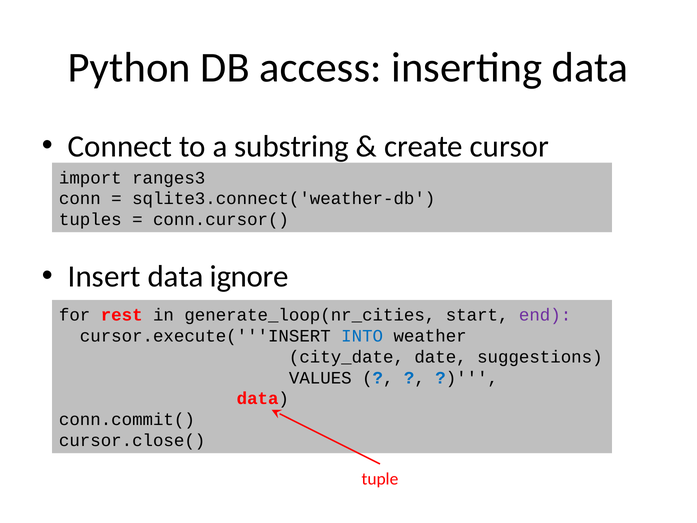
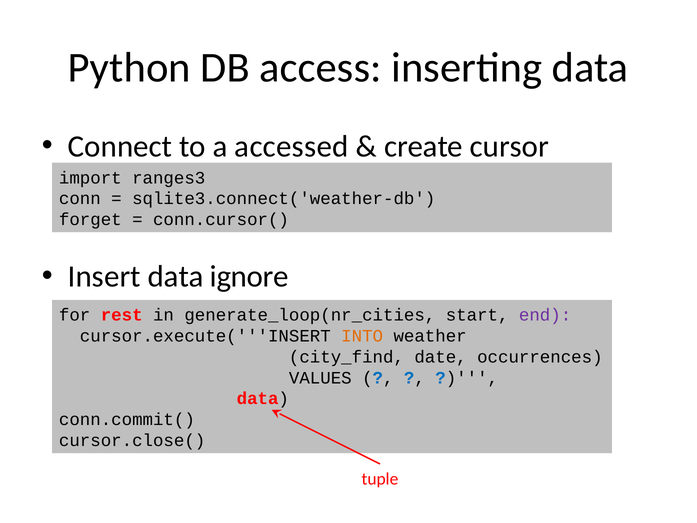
substring: substring -> accessed
tuples: tuples -> forget
INTO colour: blue -> orange
city_date: city_date -> city_find
suggestions: suggestions -> occurrences
